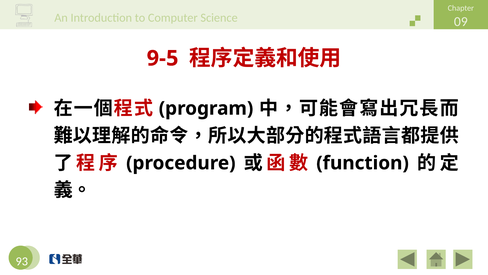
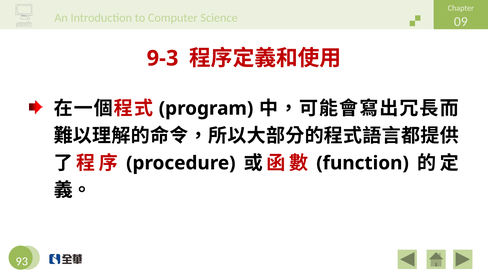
9-5: 9-5 -> 9-3
